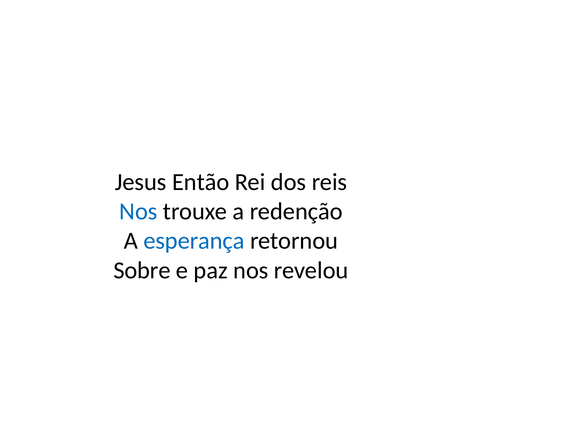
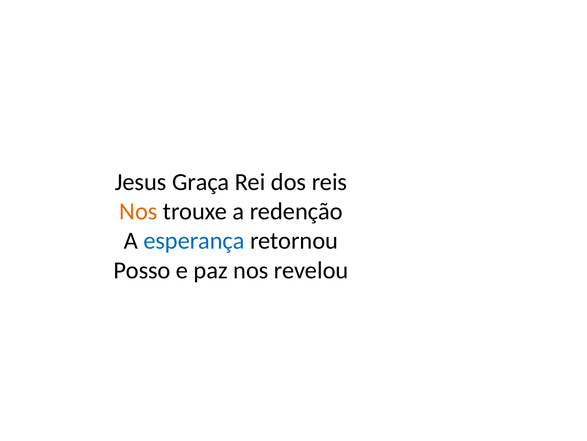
Então: Então -> Graça
Nos at (138, 211) colour: blue -> orange
Sobre: Sobre -> Posso
